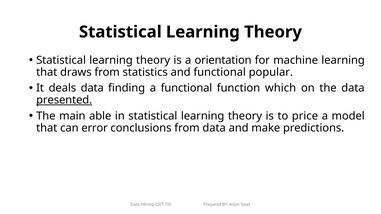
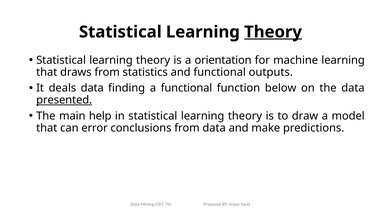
Theory at (273, 32) underline: none -> present
popular: popular -> outputs
which: which -> below
able: able -> help
price: price -> draw
